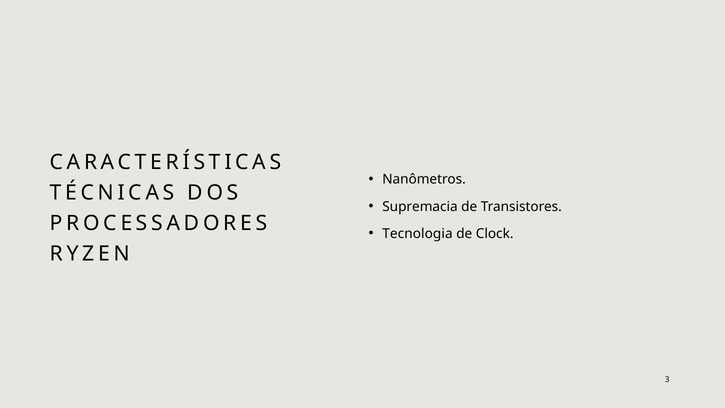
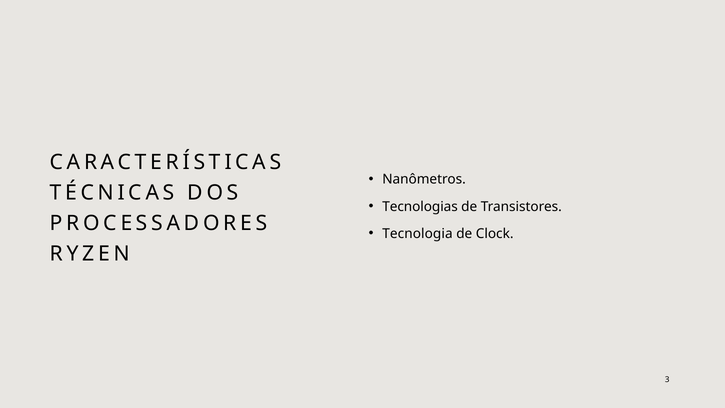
Supremacia: Supremacia -> Tecnologias
